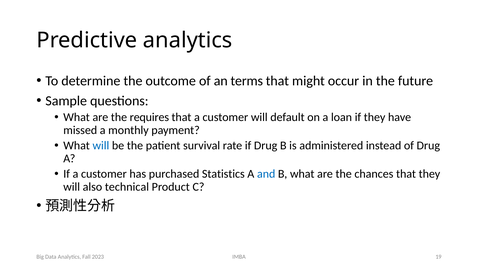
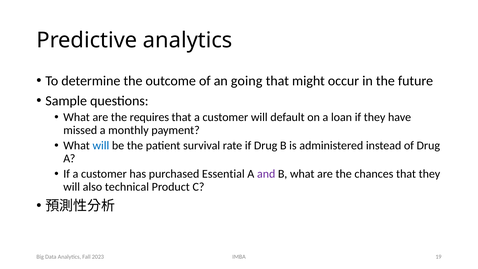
terms: terms -> going
Statistics: Statistics -> Essential
and colour: blue -> purple
